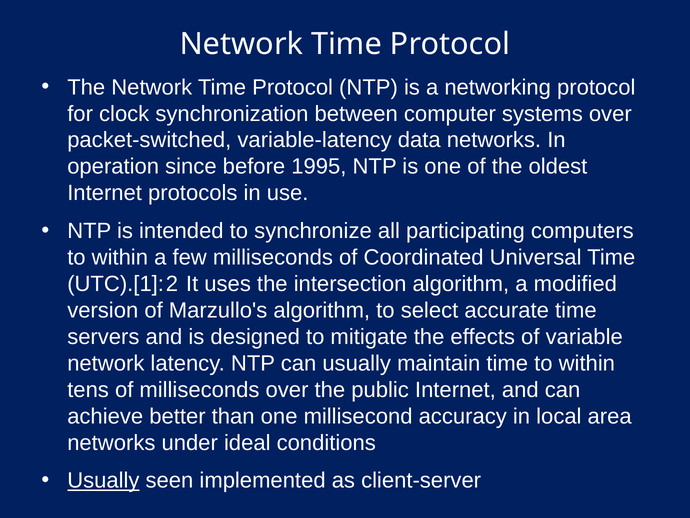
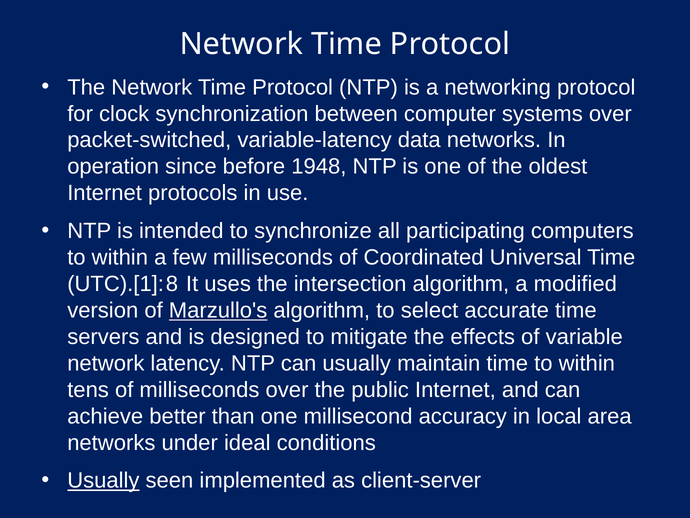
1995: 1995 -> 1948
2: 2 -> 8
Marzullo's underline: none -> present
